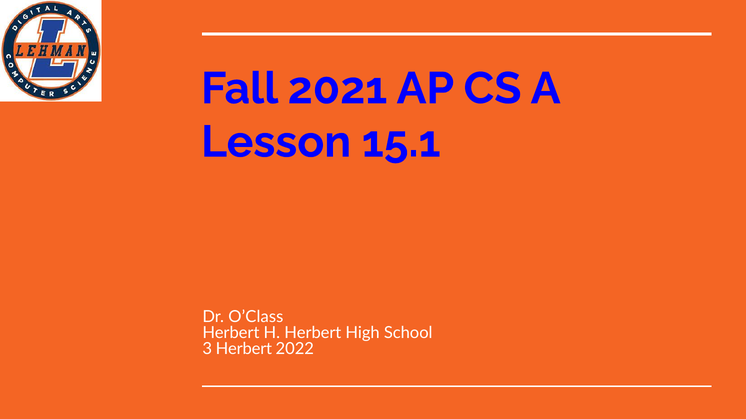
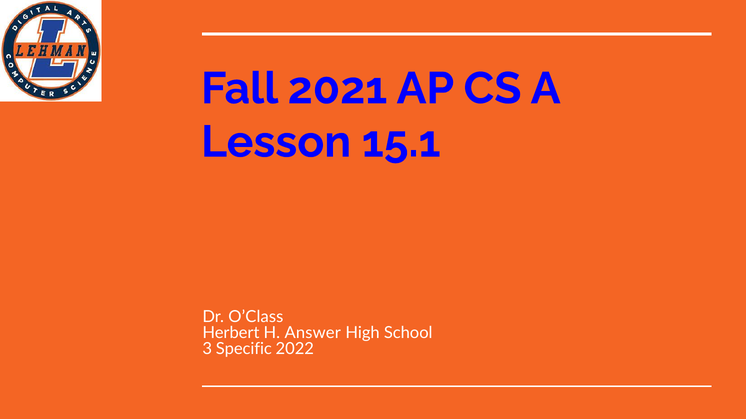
H Herbert: Herbert -> Answer
3 Herbert: Herbert -> Specific
